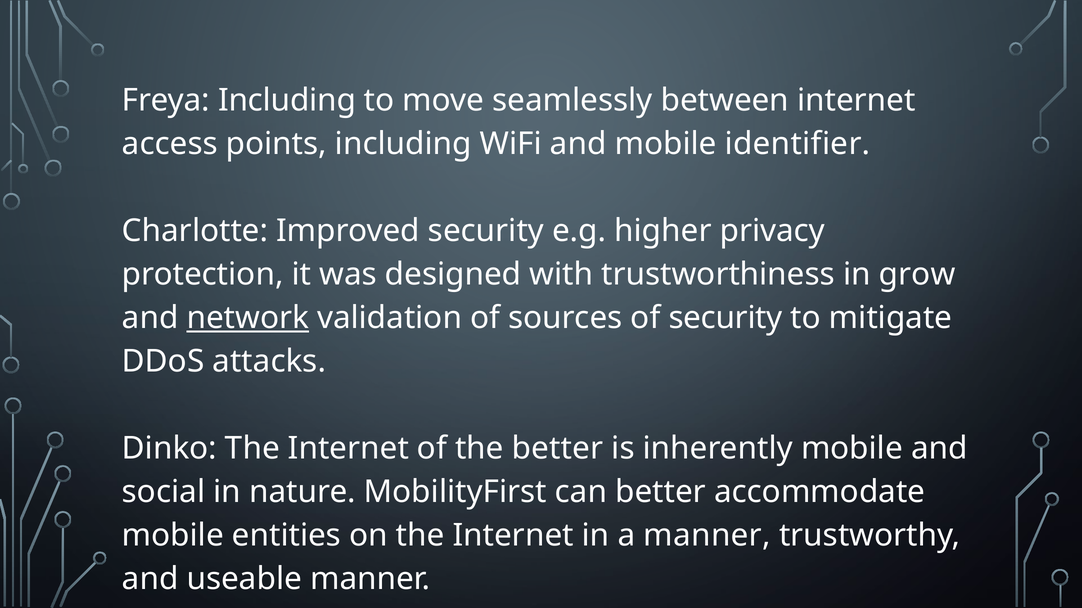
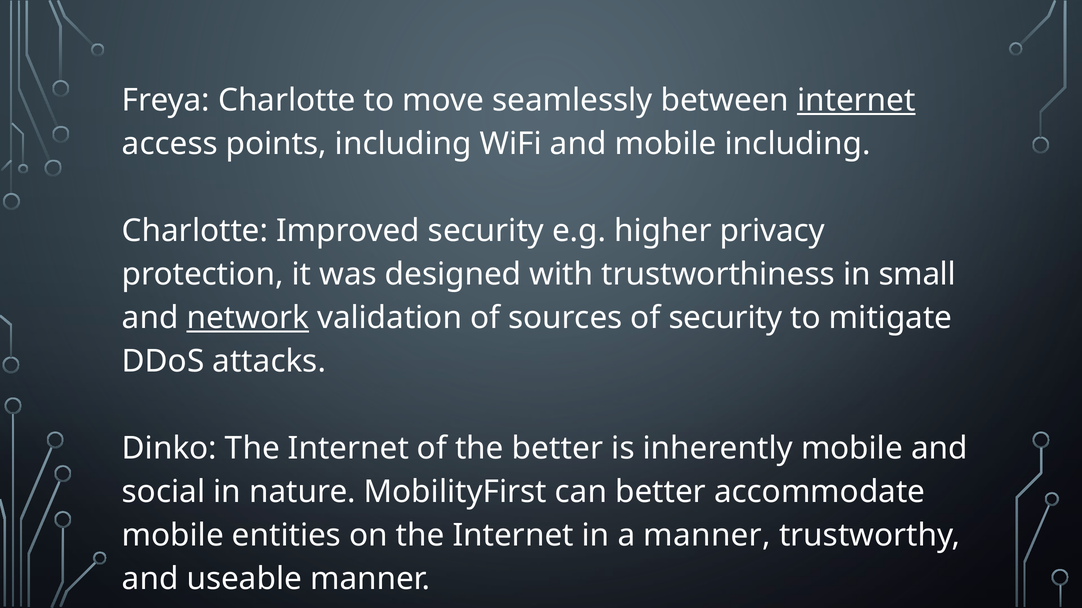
Freya Including: Including -> Charlotte
internet at (856, 101) underline: none -> present
mobile identifier: identifier -> including
grow: grow -> small
